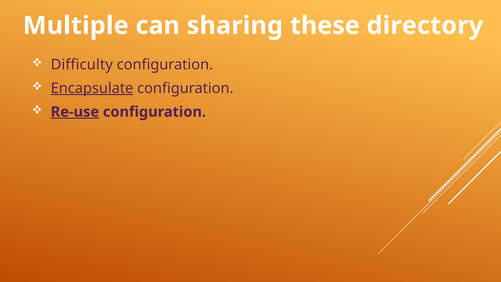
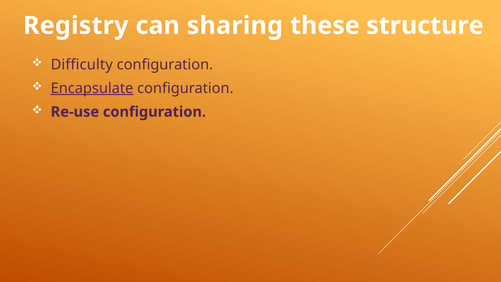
Multiple: Multiple -> Registry
directory: directory -> structure
Re-use underline: present -> none
